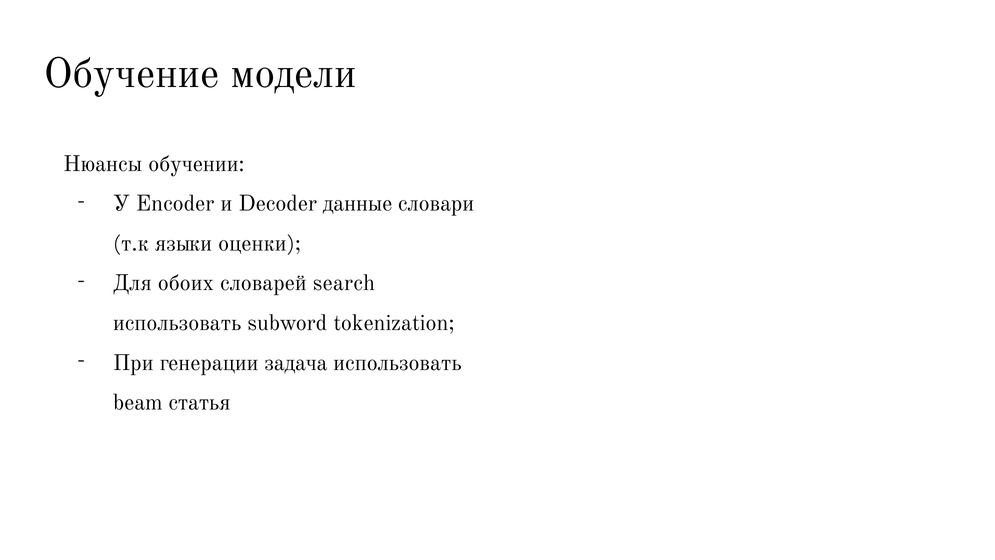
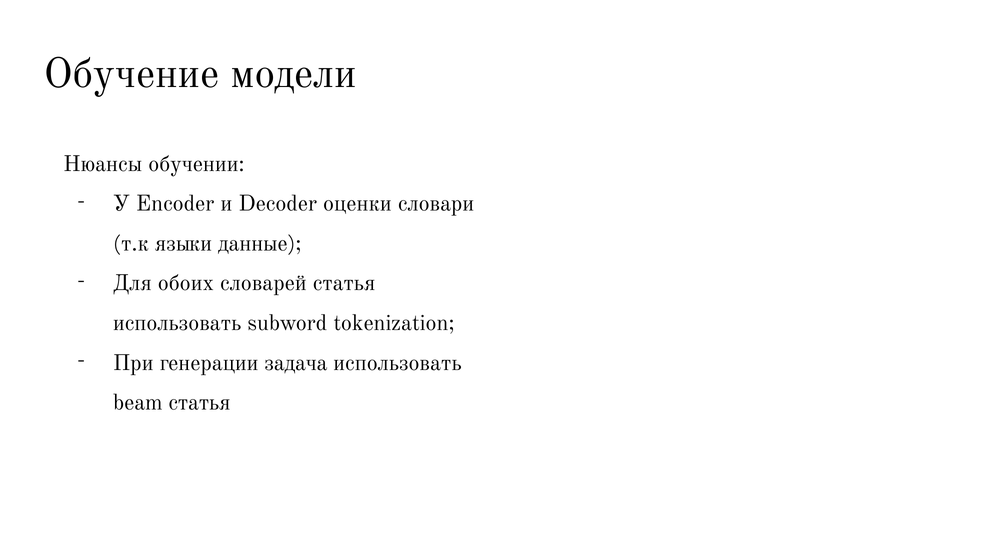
данные: данные -> оценки
оценки: оценки -> данные
словарей search: search -> статья
